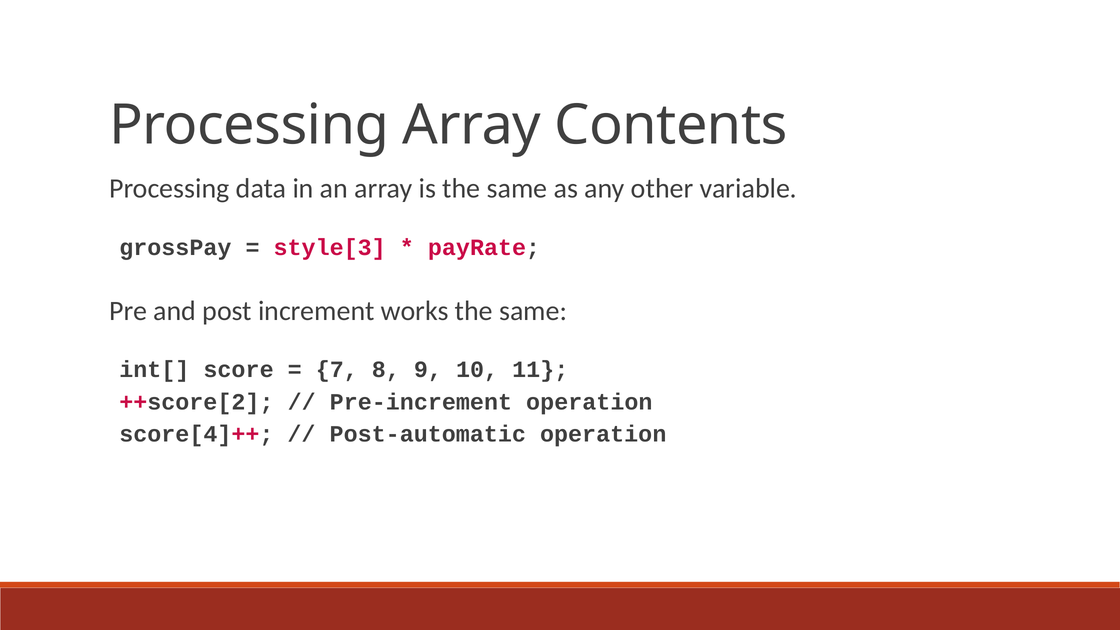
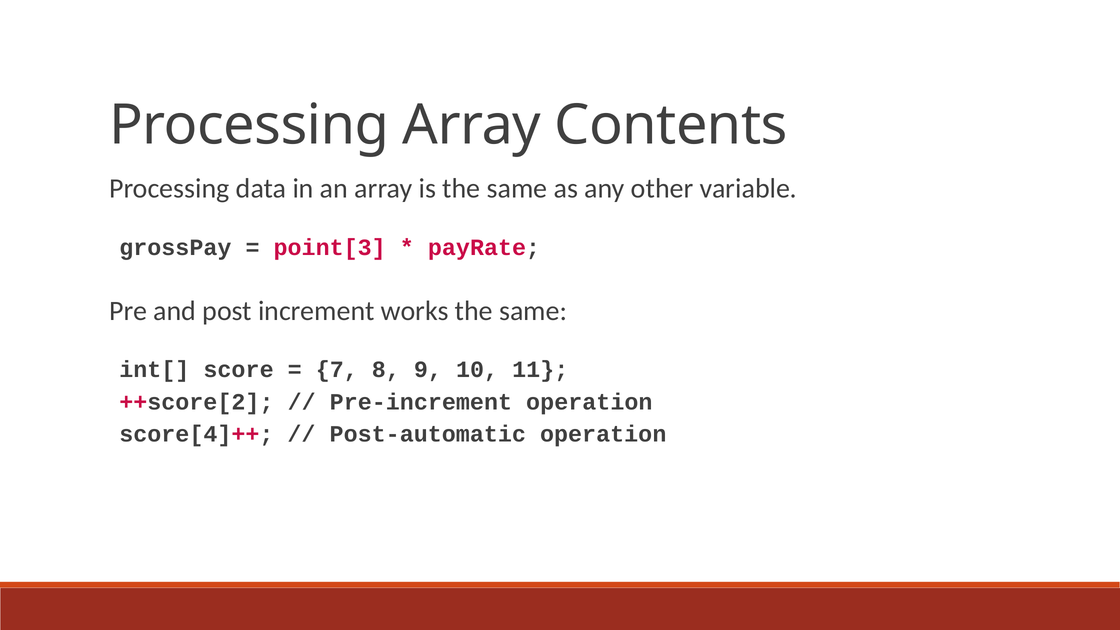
style[3: style[3 -> point[3
